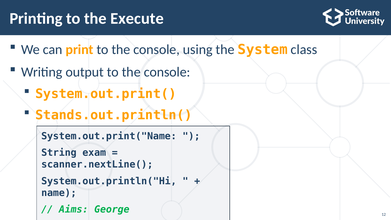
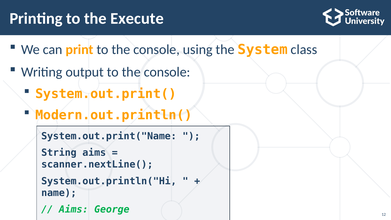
Stands.out.println(: Stands.out.println( -> Modern.out.println(
String exam: exam -> aims
